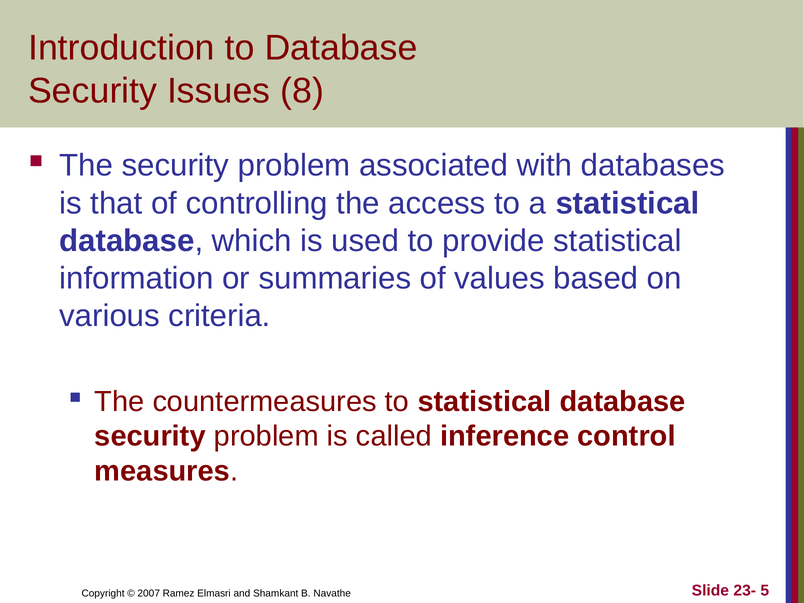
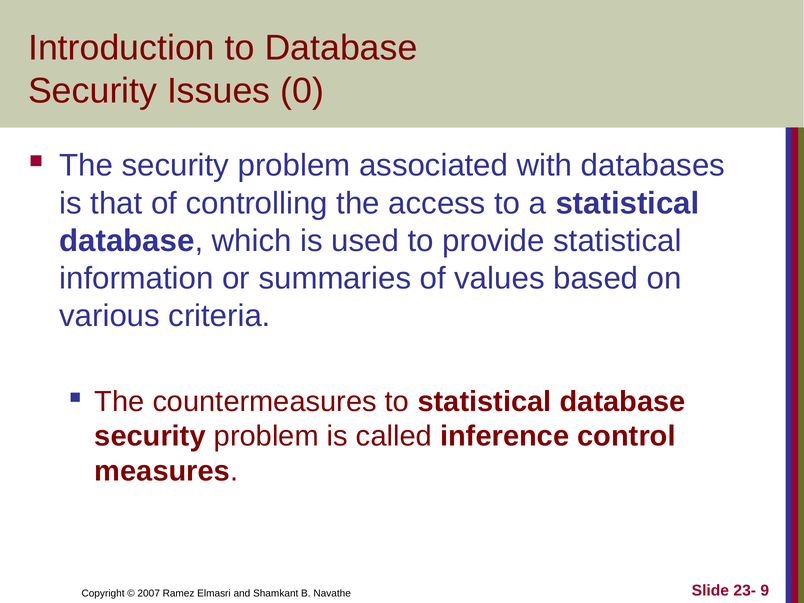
8: 8 -> 0
5: 5 -> 9
